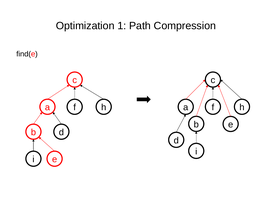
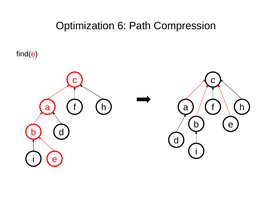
1: 1 -> 6
